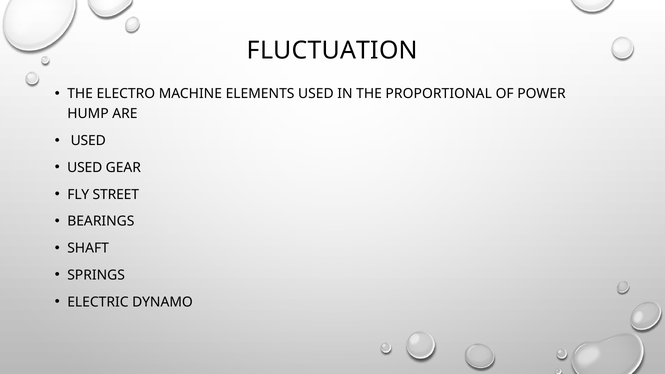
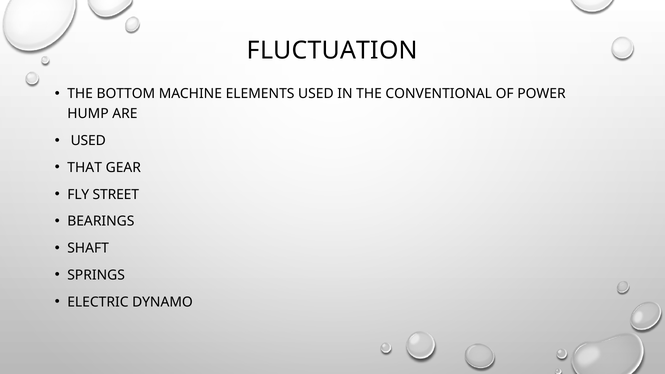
ELECTRO: ELECTRO -> BOTTOM
PROPORTIONAL: PROPORTIONAL -> CONVENTIONAL
USED at (85, 168): USED -> THAT
